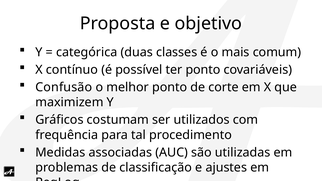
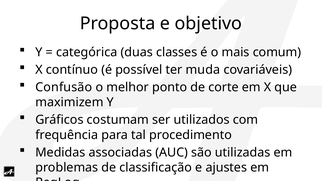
ter ponto: ponto -> muda
